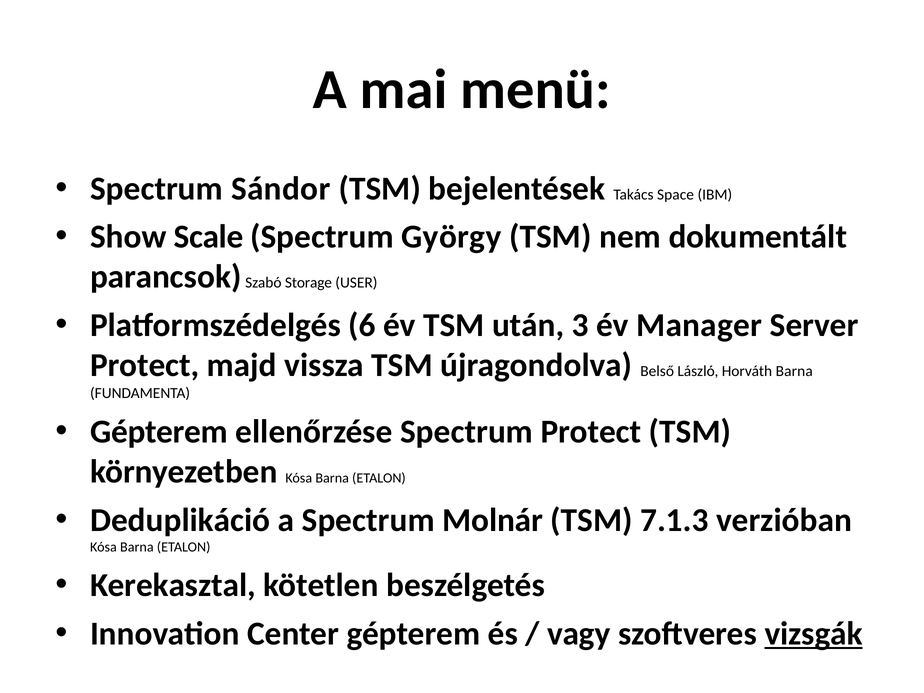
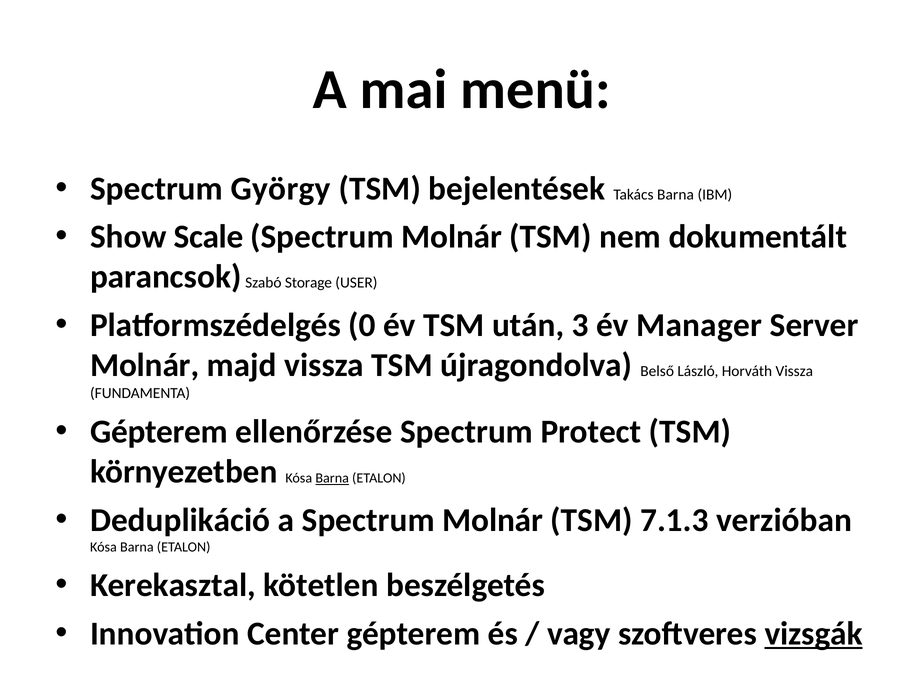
Sándor: Sándor -> György
Takács Space: Space -> Barna
György at (451, 237): György -> Molnár
6: 6 -> 0
Protect at (145, 365): Protect -> Molnár
Horváth Barna: Barna -> Vissza
Barna at (332, 478) underline: none -> present
